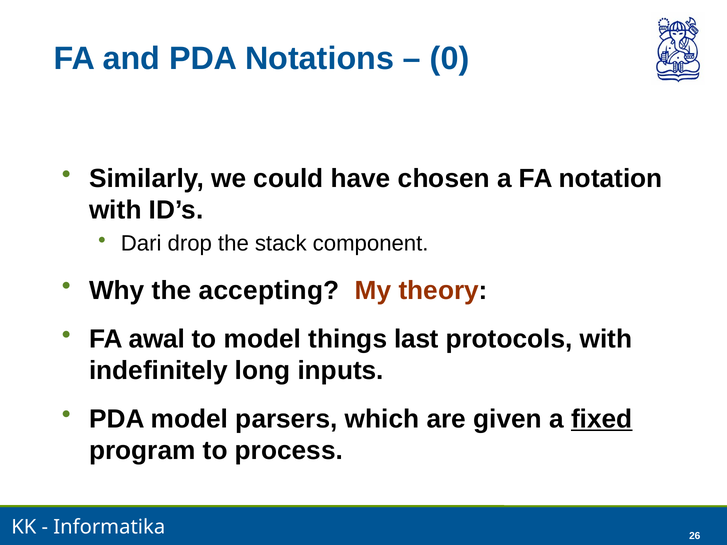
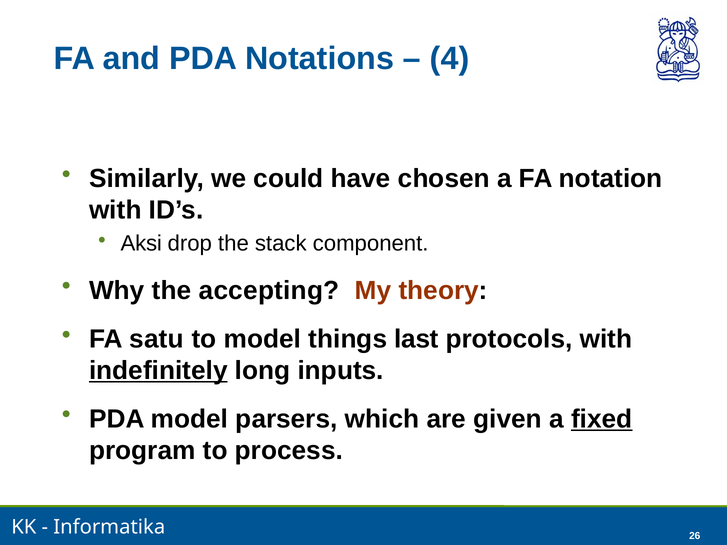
0: 0 -> 4
Dari: Dari -> Aksi
awal: awal -> satu
indefinitely underline: none -> present
